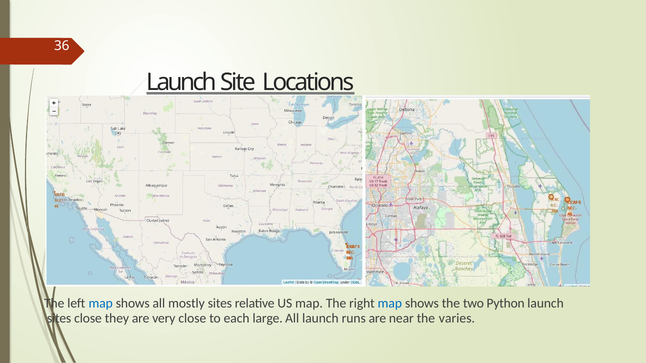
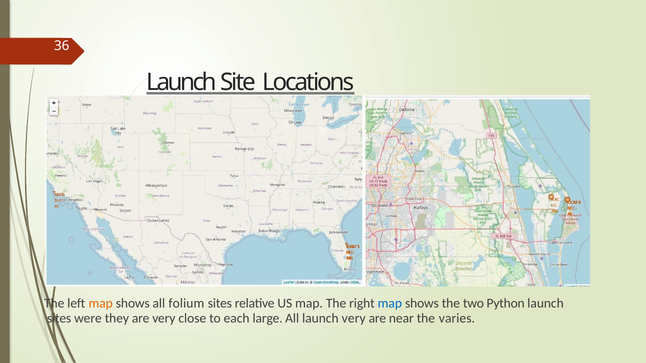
map at (101, 303) colour: blue -> orange
mostly: mostly -> folium
sites close: close -> were
launch runs: runs -> very
